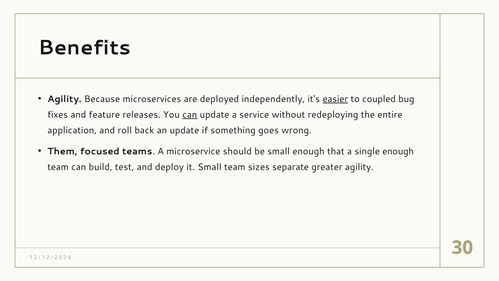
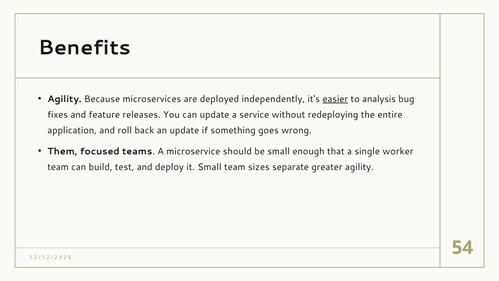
coupled: coupled -> analysis
can at (190, 115) underline: present -> none
single enough: enough -> worker
30: 30 -> 54
